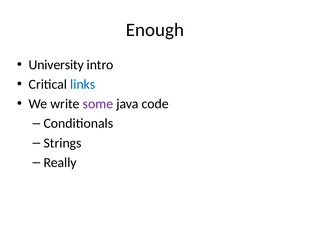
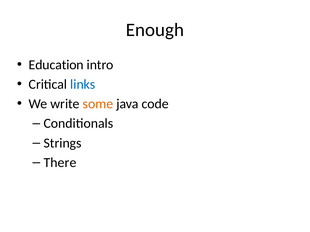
University: University -> Education
some colour: purple -> orange
Really: Really -> There
